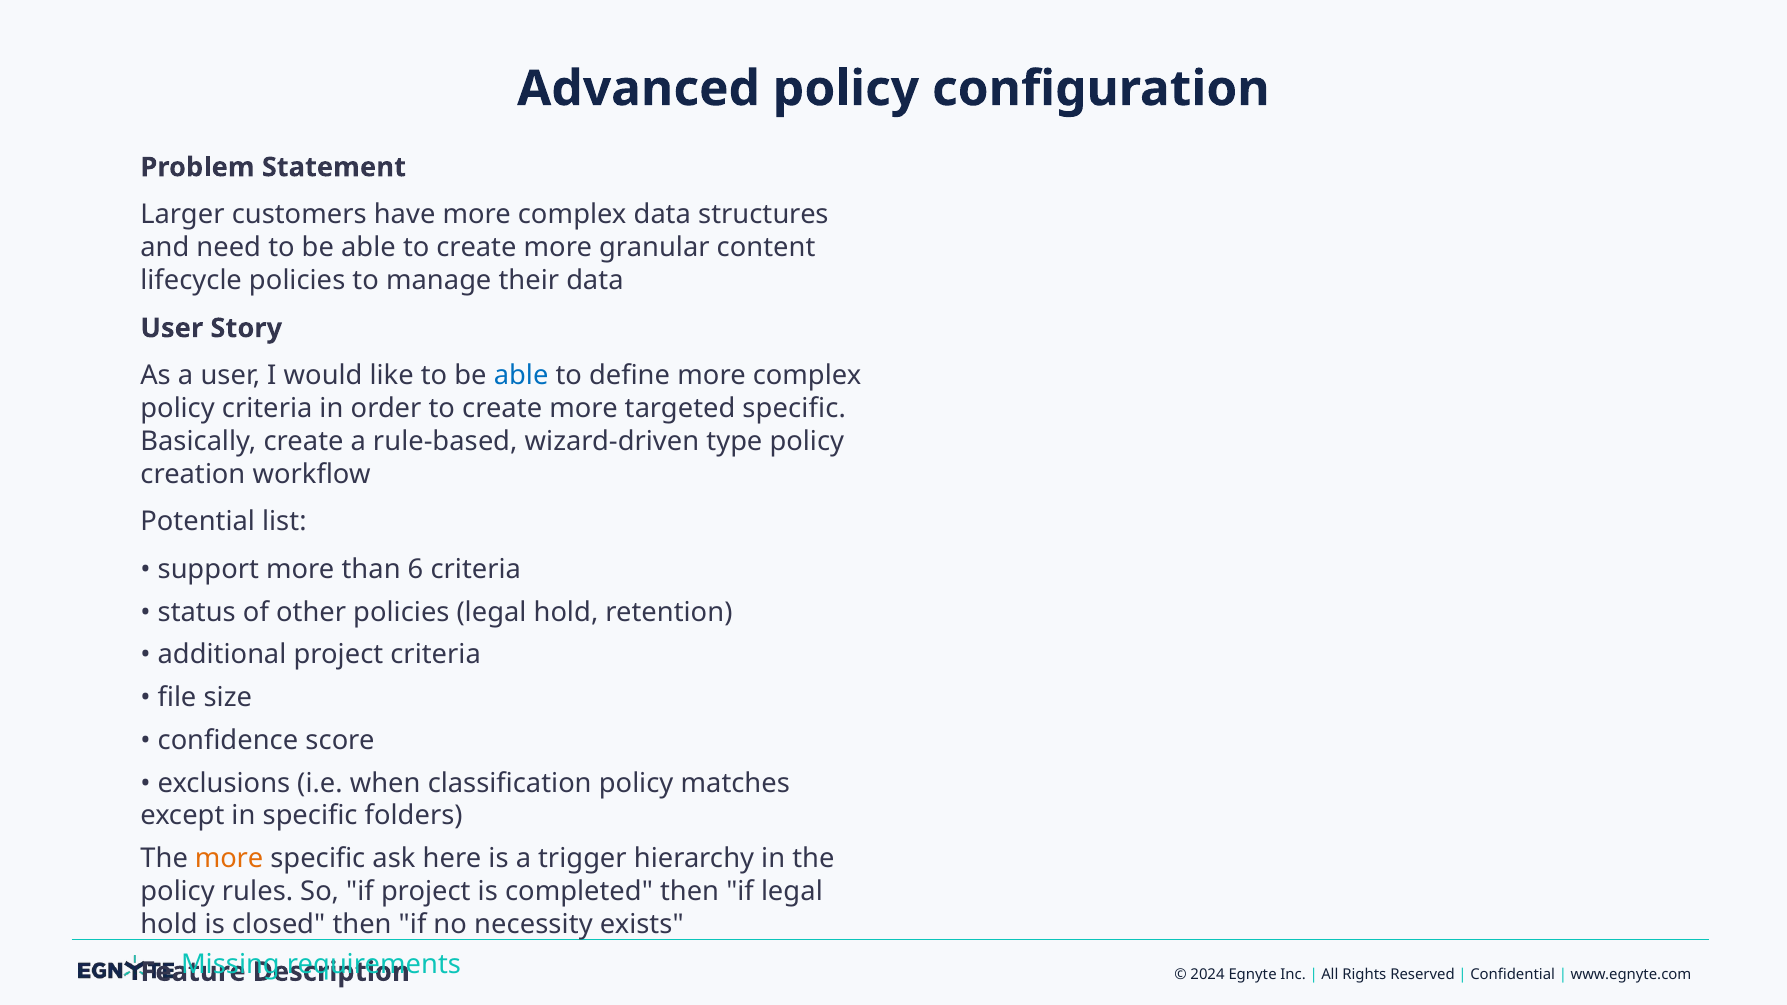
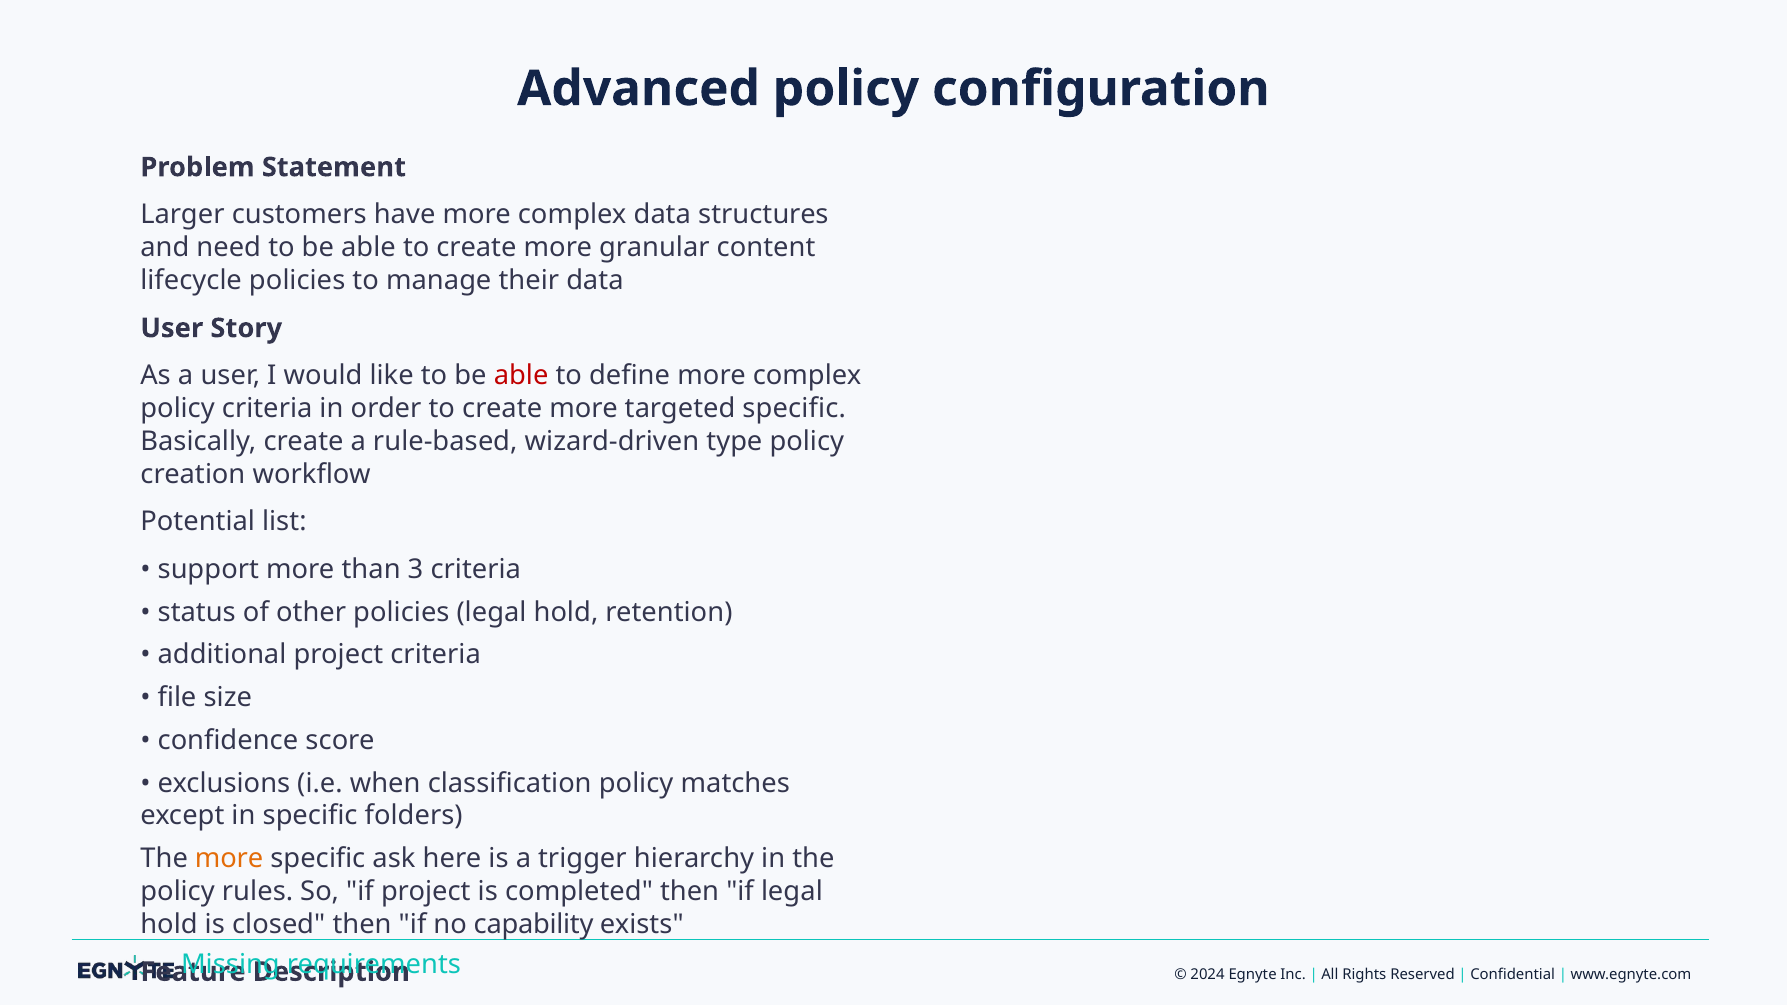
able at (521, 376) colour: blue -> red
6: 6 -> 3
necessity: necessity -> capability
